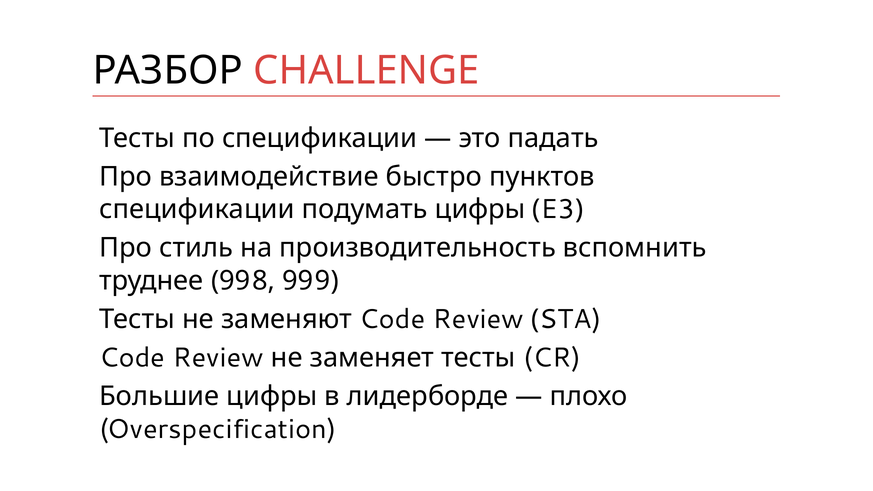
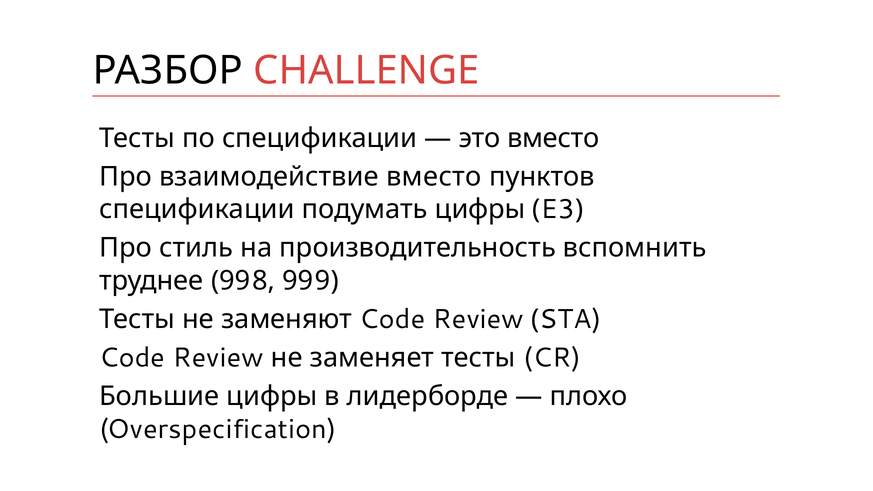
это падать: падать -> вместо
взаимодействие быстро: быстро -> вместо
